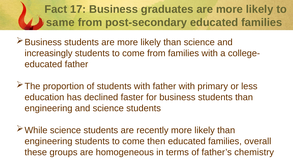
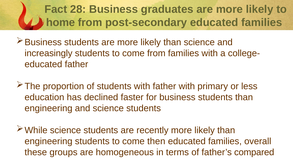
17: 17 -> 28
same: same -> home
chemistry: chemistry -> compared
